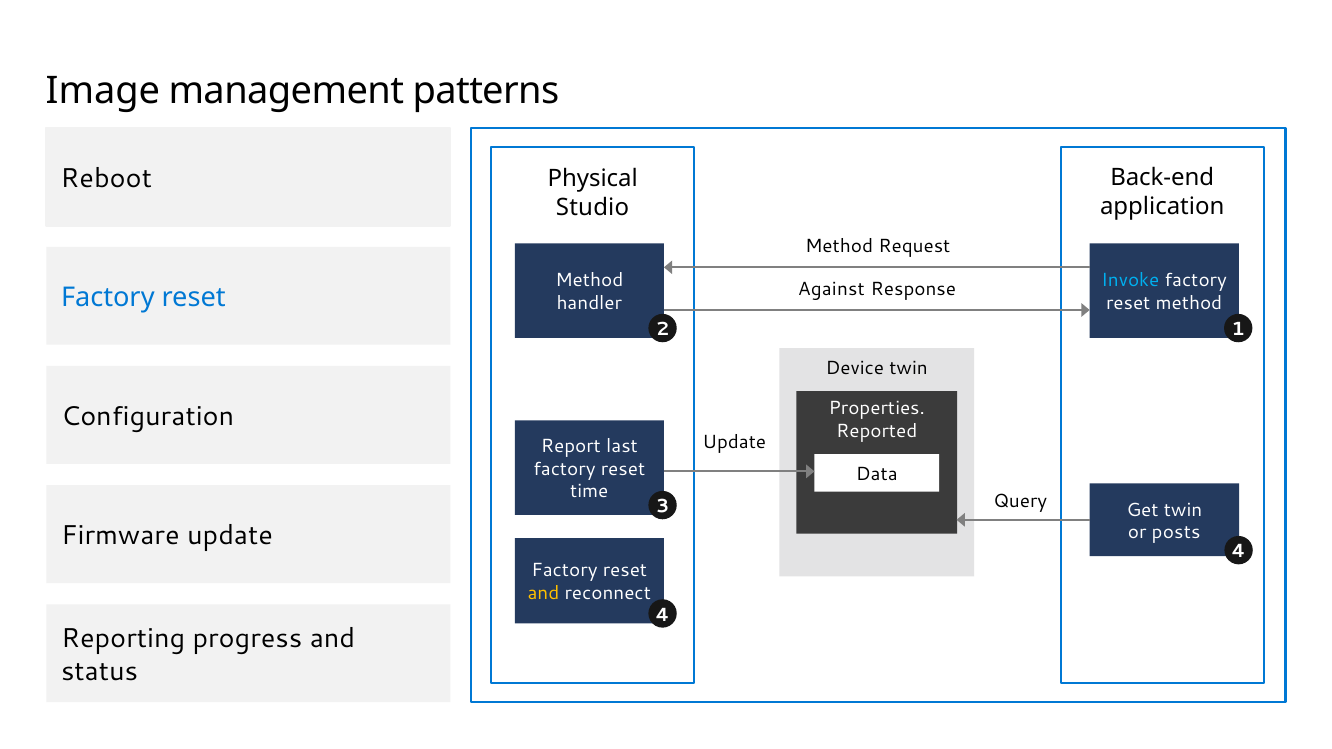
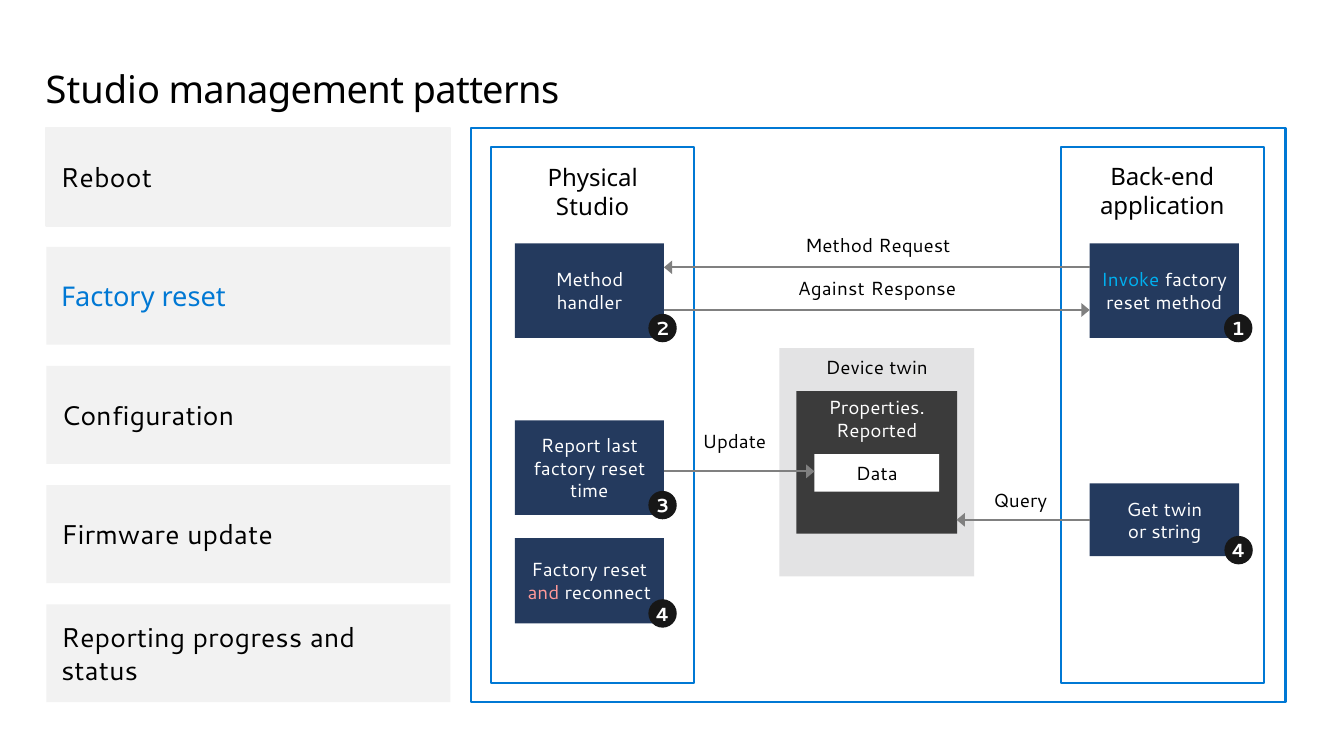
Image at (103, 91): Image -> Studio
posts: posts -> string
and at (543, 594) colour: yellow -> pink
